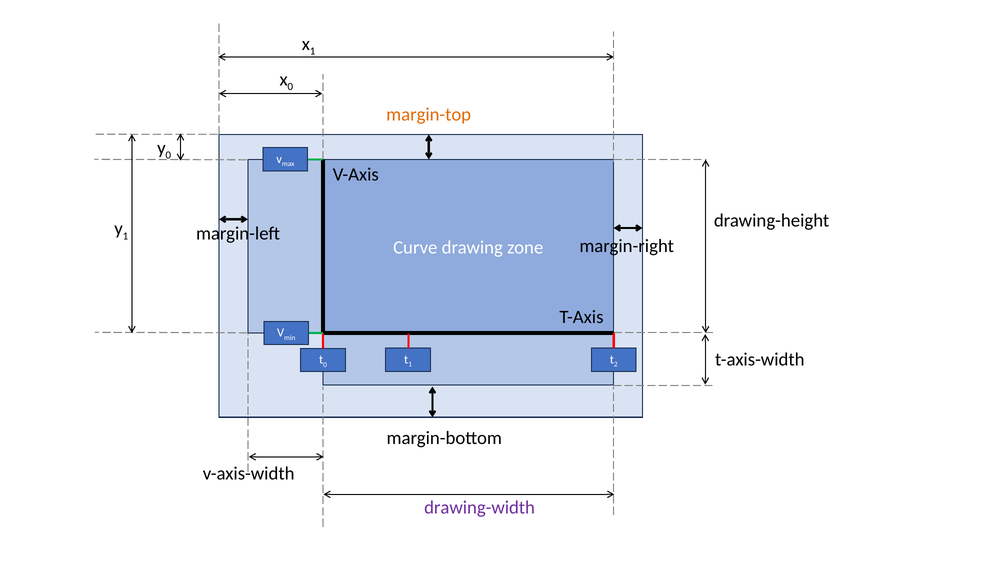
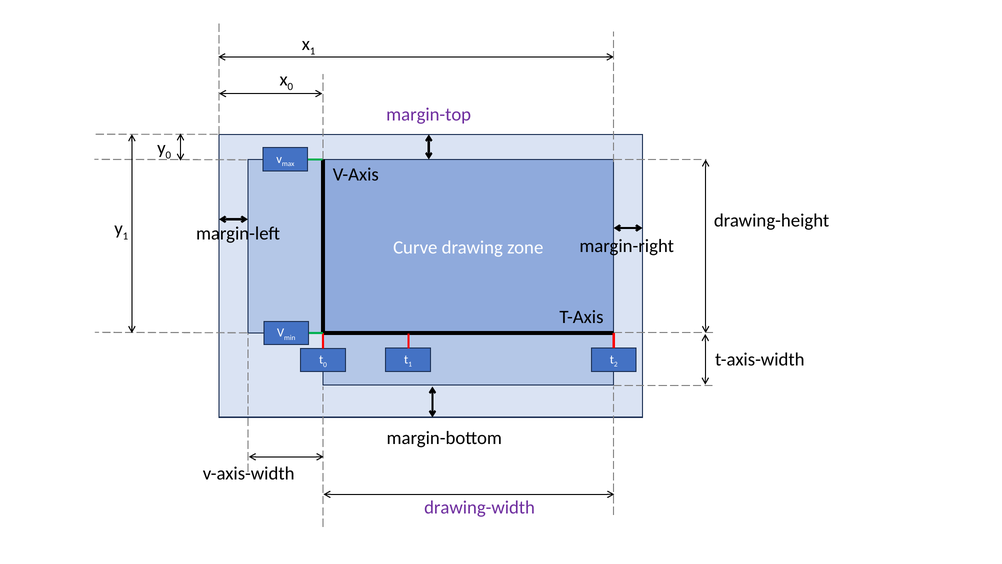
margin-top colour: orange -> purple
